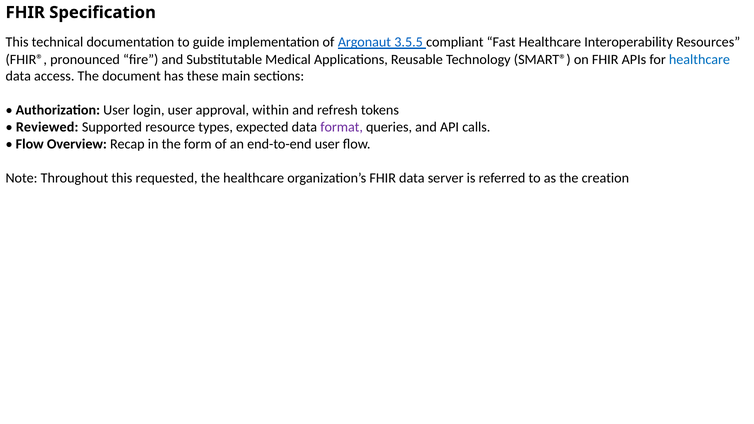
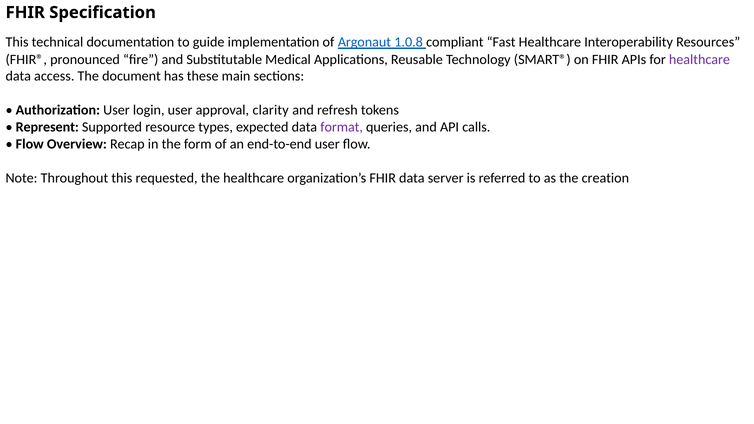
3.5.5: 3.5.5 -> 1.0.8
healthcare at (699, 59) colour: blue -> purple
within: within -> clarity
Reviewed: Reviewed -> Represent
